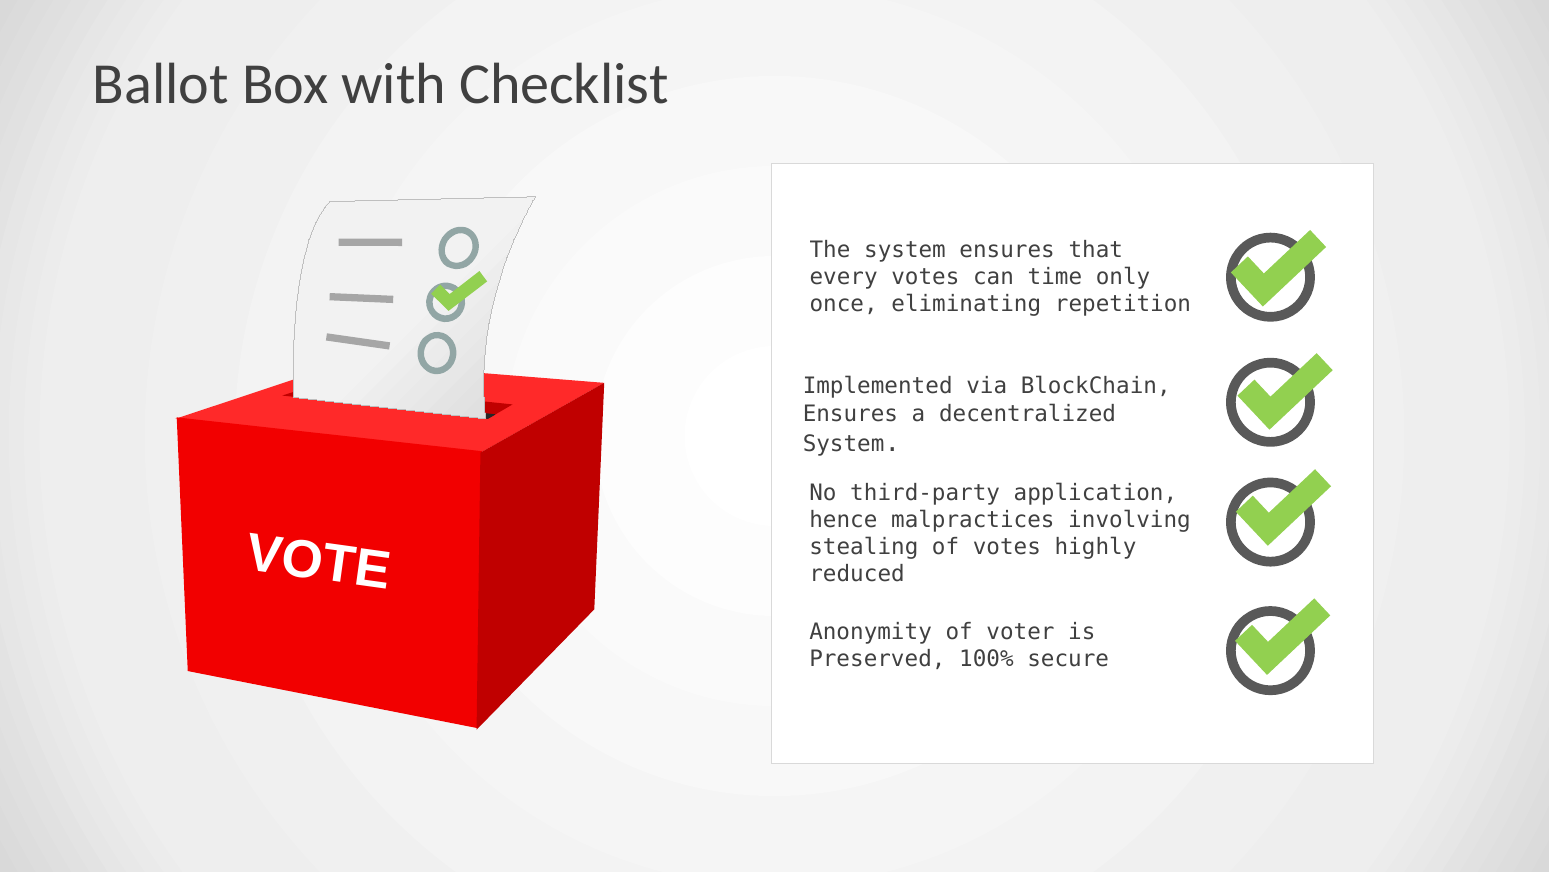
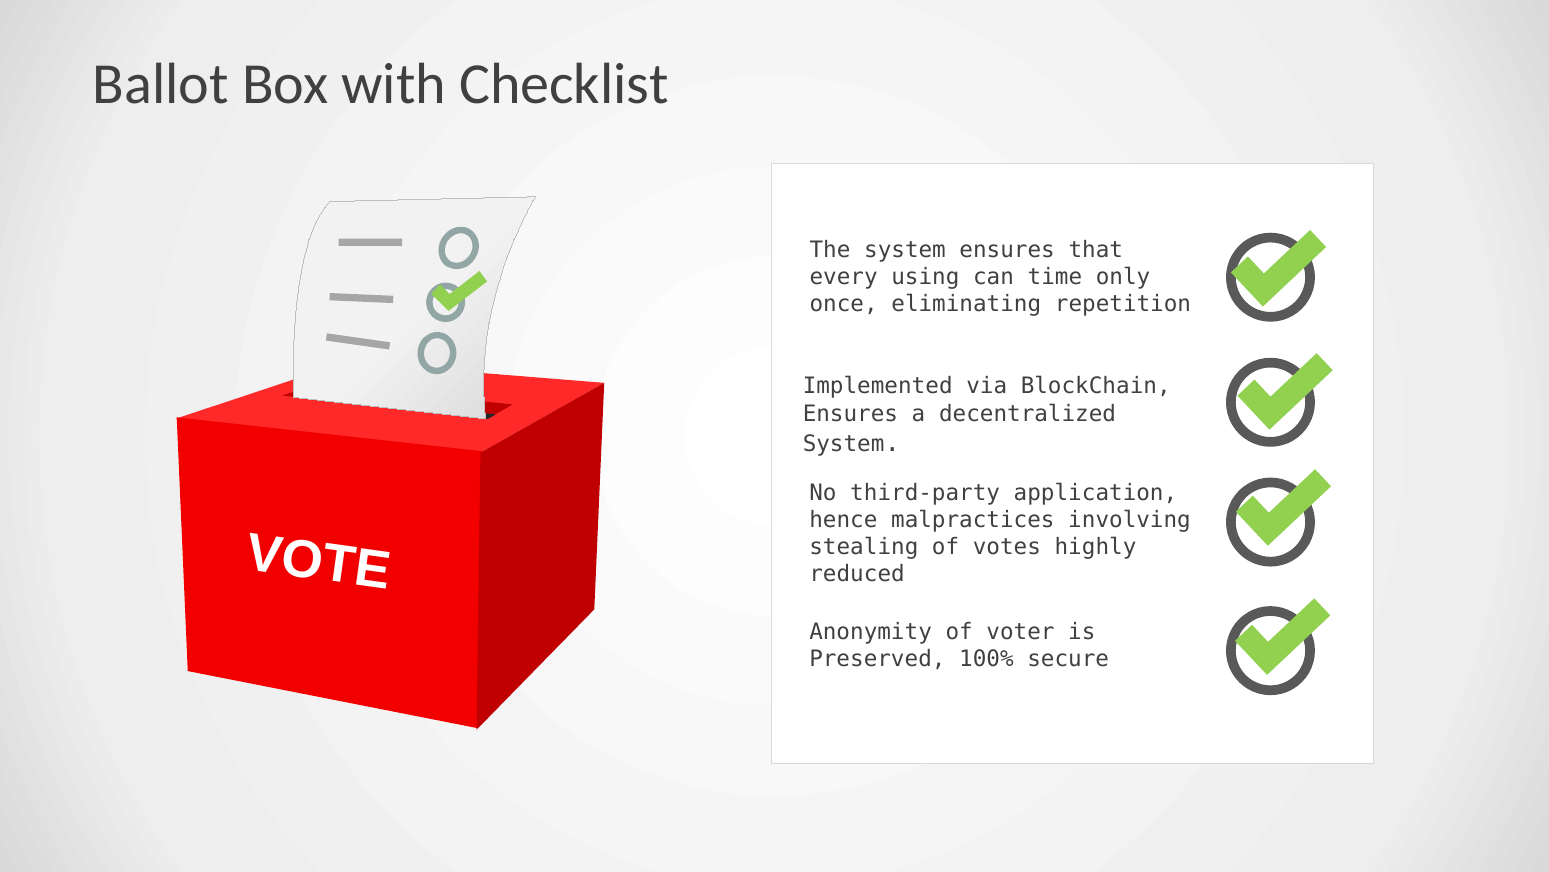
every votes: votes -> using
